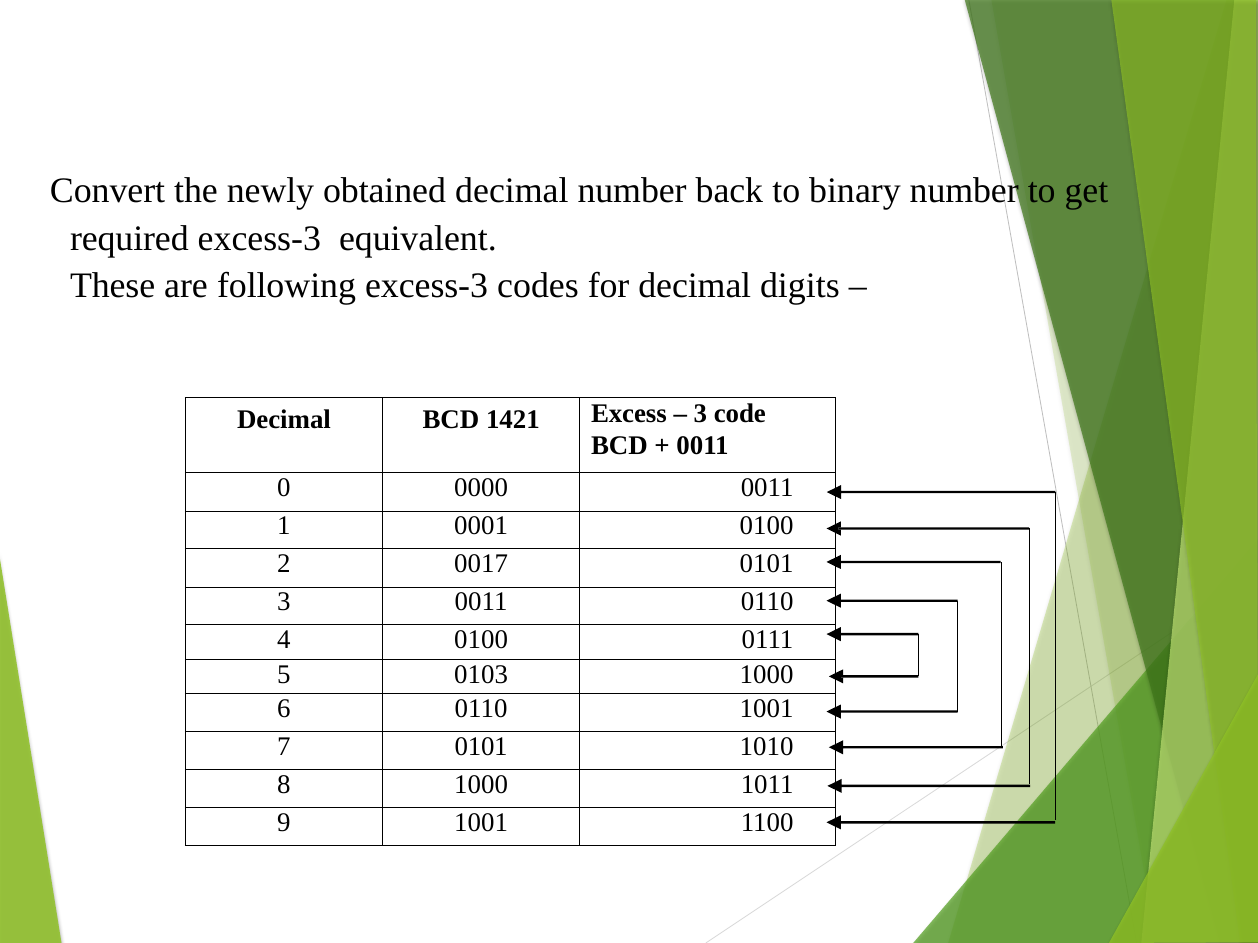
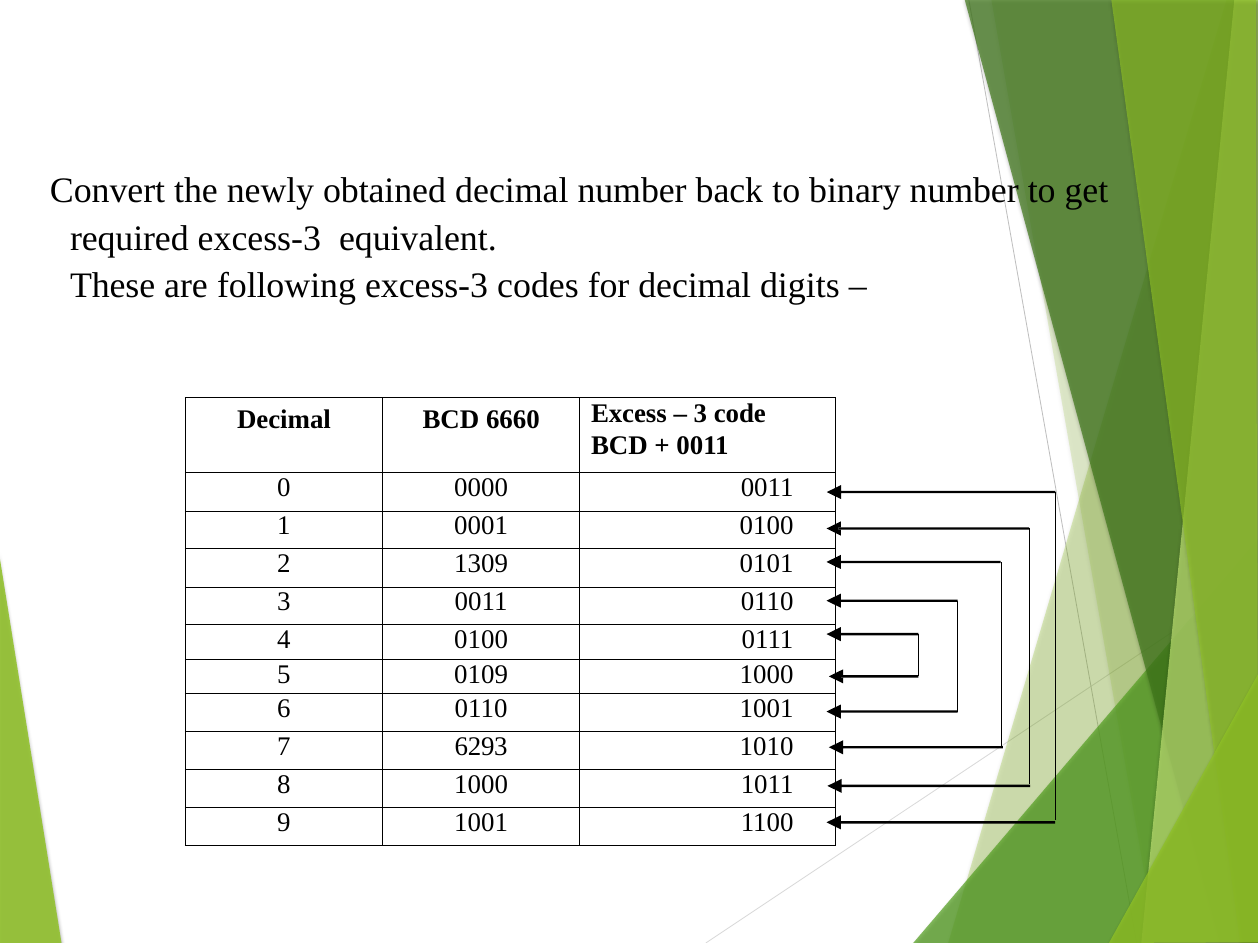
1421: 1421 -> 6660
0017: 0017 -> 1309
0103: 0103 -> 0109
7 0101: 0101 -> 6293
